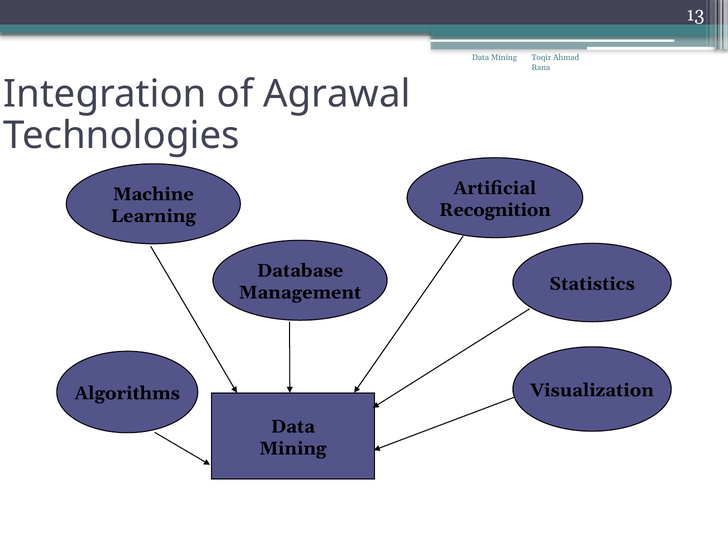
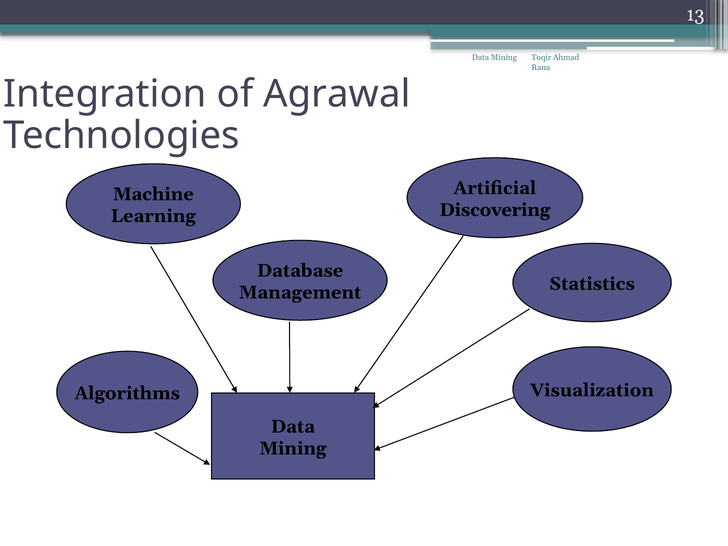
Recognition: Recognition -> Discovering
